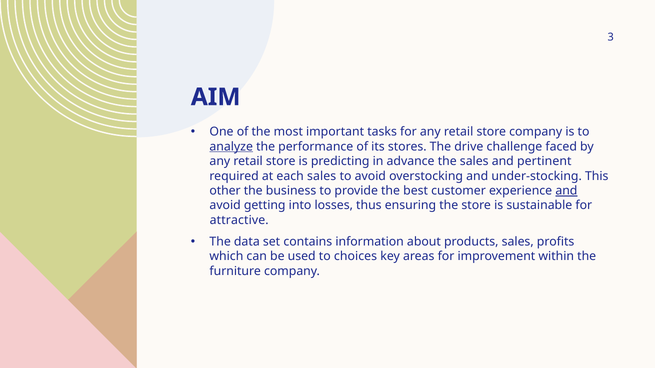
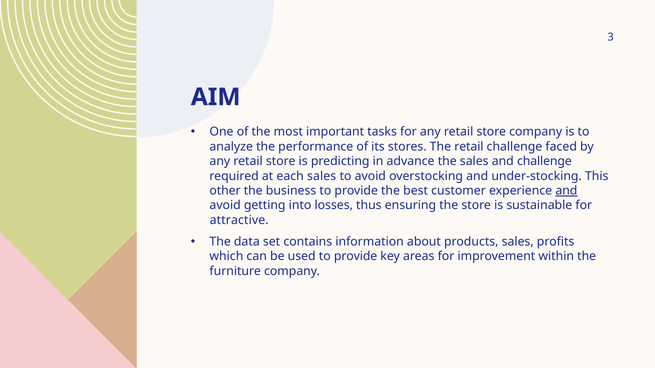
analyze underline: present -> none
The drive: drive -> retail
and pertinent: pertinent -> challenge
used to choices: choices -> provide
